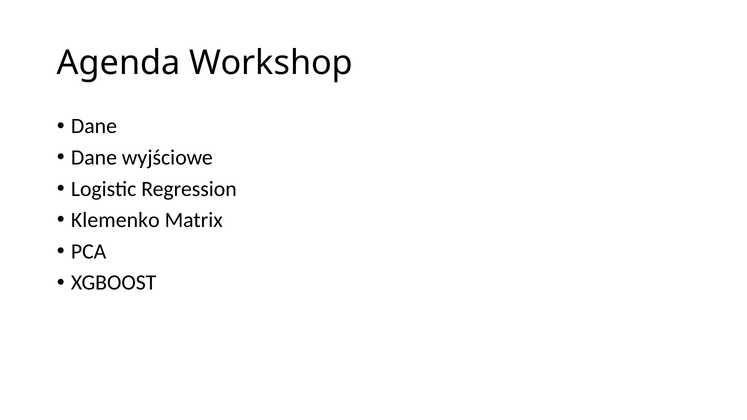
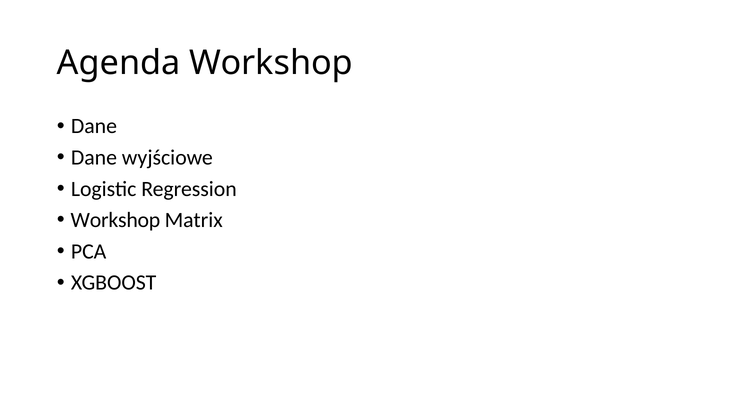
Klemenko at (115, 220): Klemenko -> Workshop
